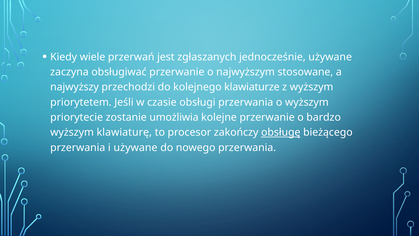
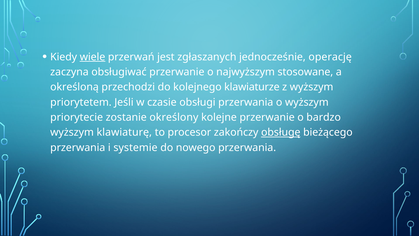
wiele underline: none -> present
jednocześnie używane: używane -> operację
najwyższy: najwyższy -> określoną
umożliwia: umożliwia -> określony
i używane: używane -> systemie
